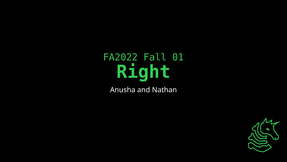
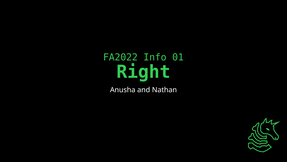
Fall: Fall -> Info
